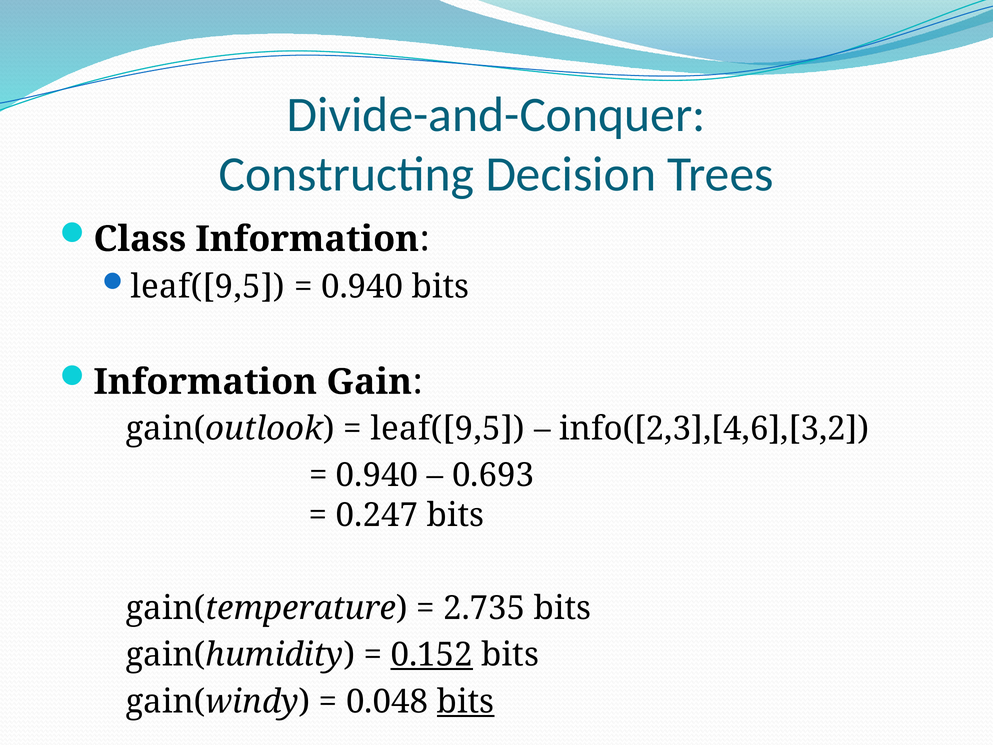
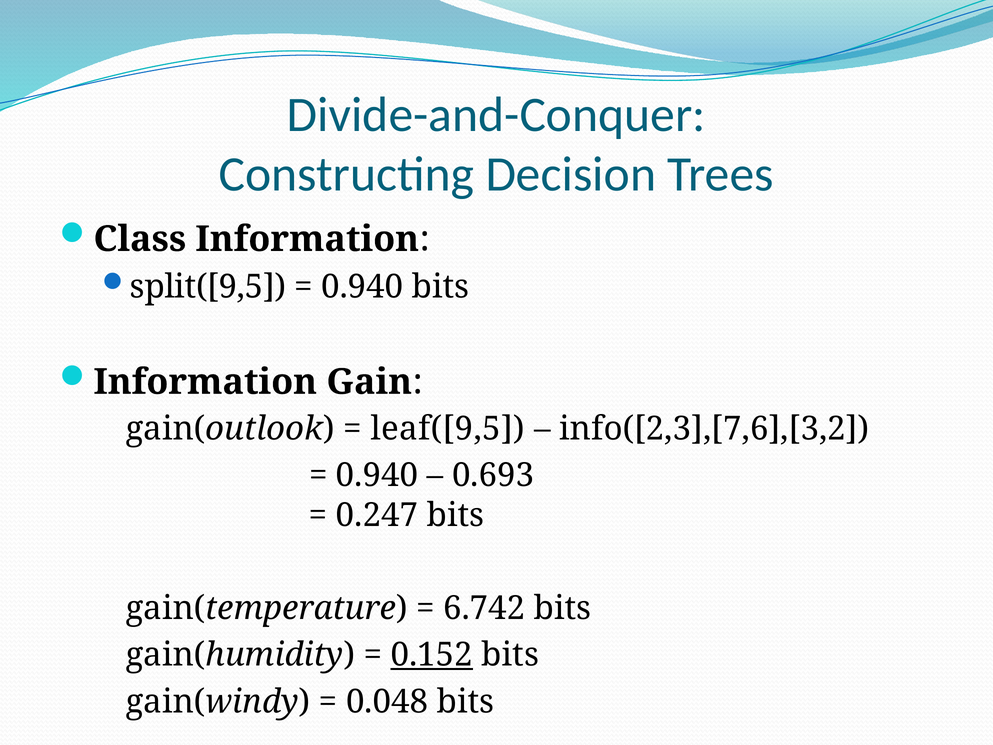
leaf([9,5 at (208, 287): leaf([9,5 -> split([9,5
info([2,3],[4,6],[3,2: info([2,3],[4,6],[3,2 -> info([2,3],[7,6],[3,2
2.735: 2.735 -> 6.742
bits at (466, 701) underline: present -> none
